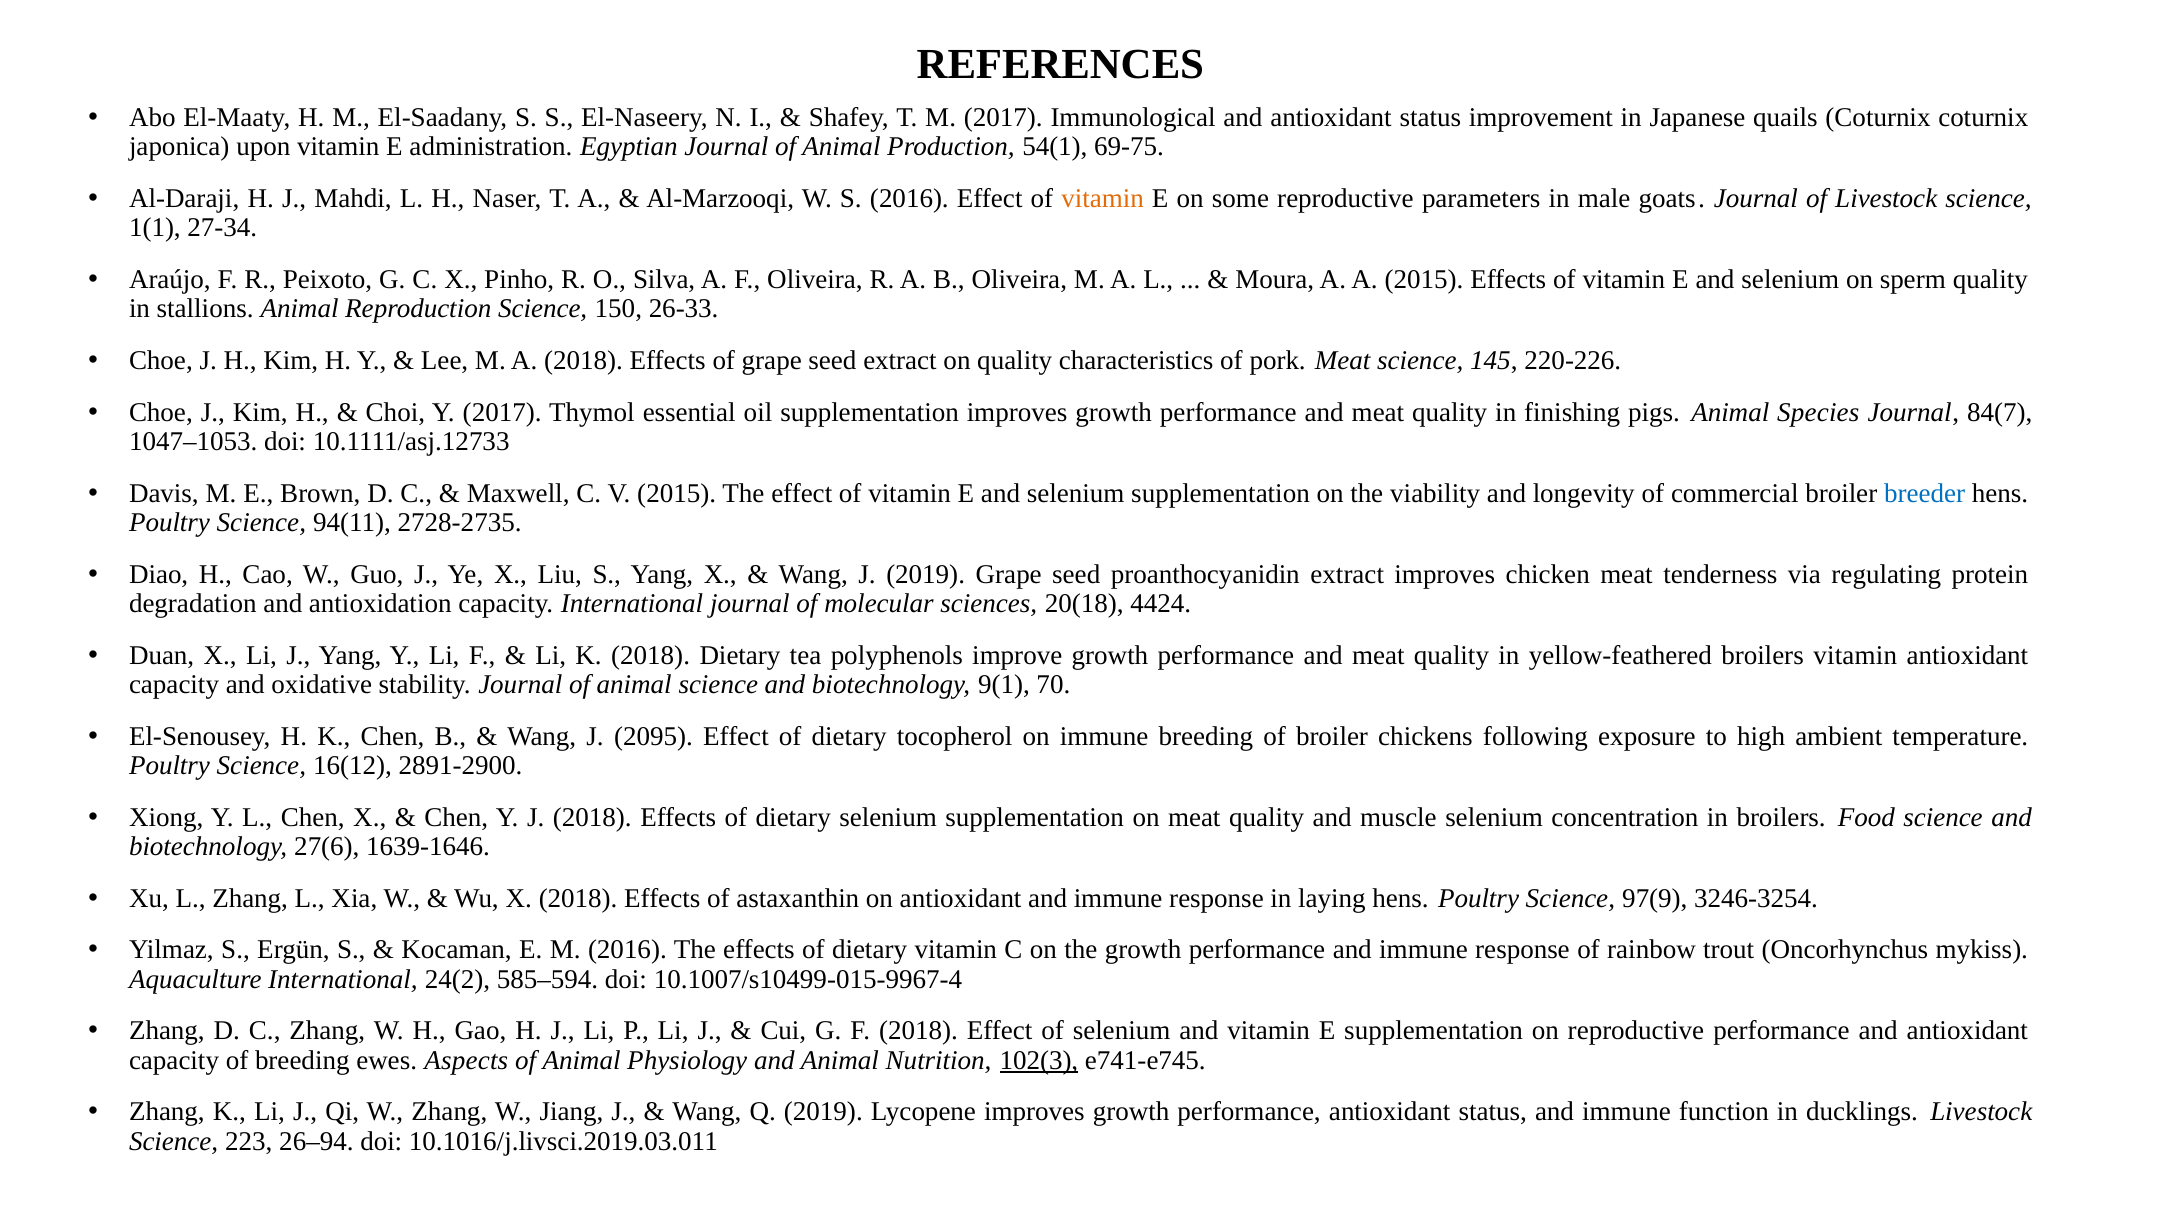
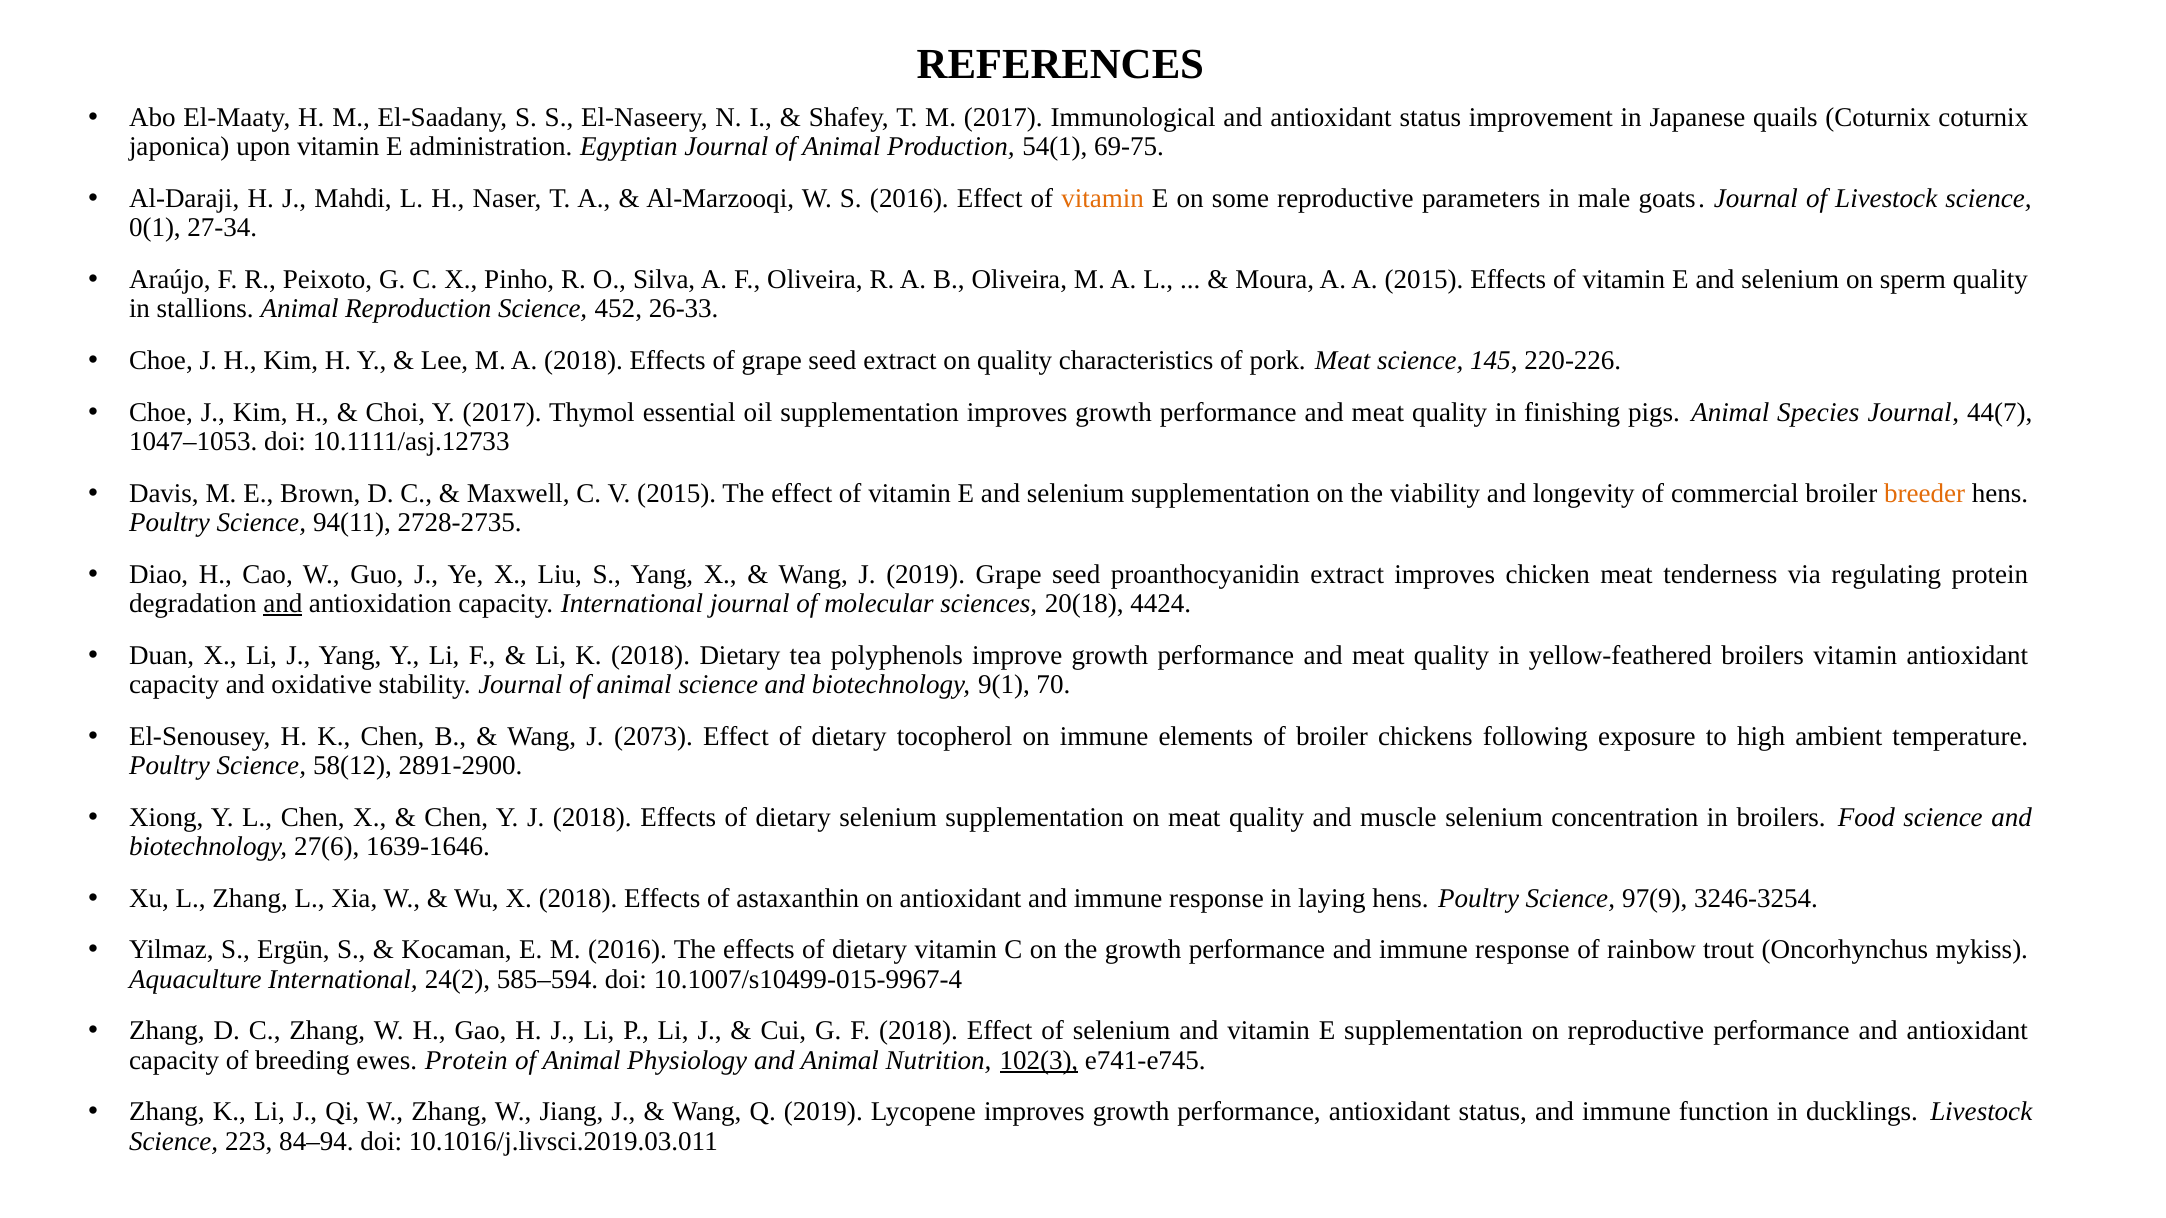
1(1: 1(1 -> 0(1
150: 150 -> 452
84(7: 84(7 -> 44(7
breeder colour: blue -> orange
and at (283, 604) underline: none -> present
2095: 2095 -> 2073
immune breeding: breeding -> elements
16(12: 16(12 -> 58(12
ewes Aspects: Aspects -> Protein
26–94: 26–94 -> 84–94
